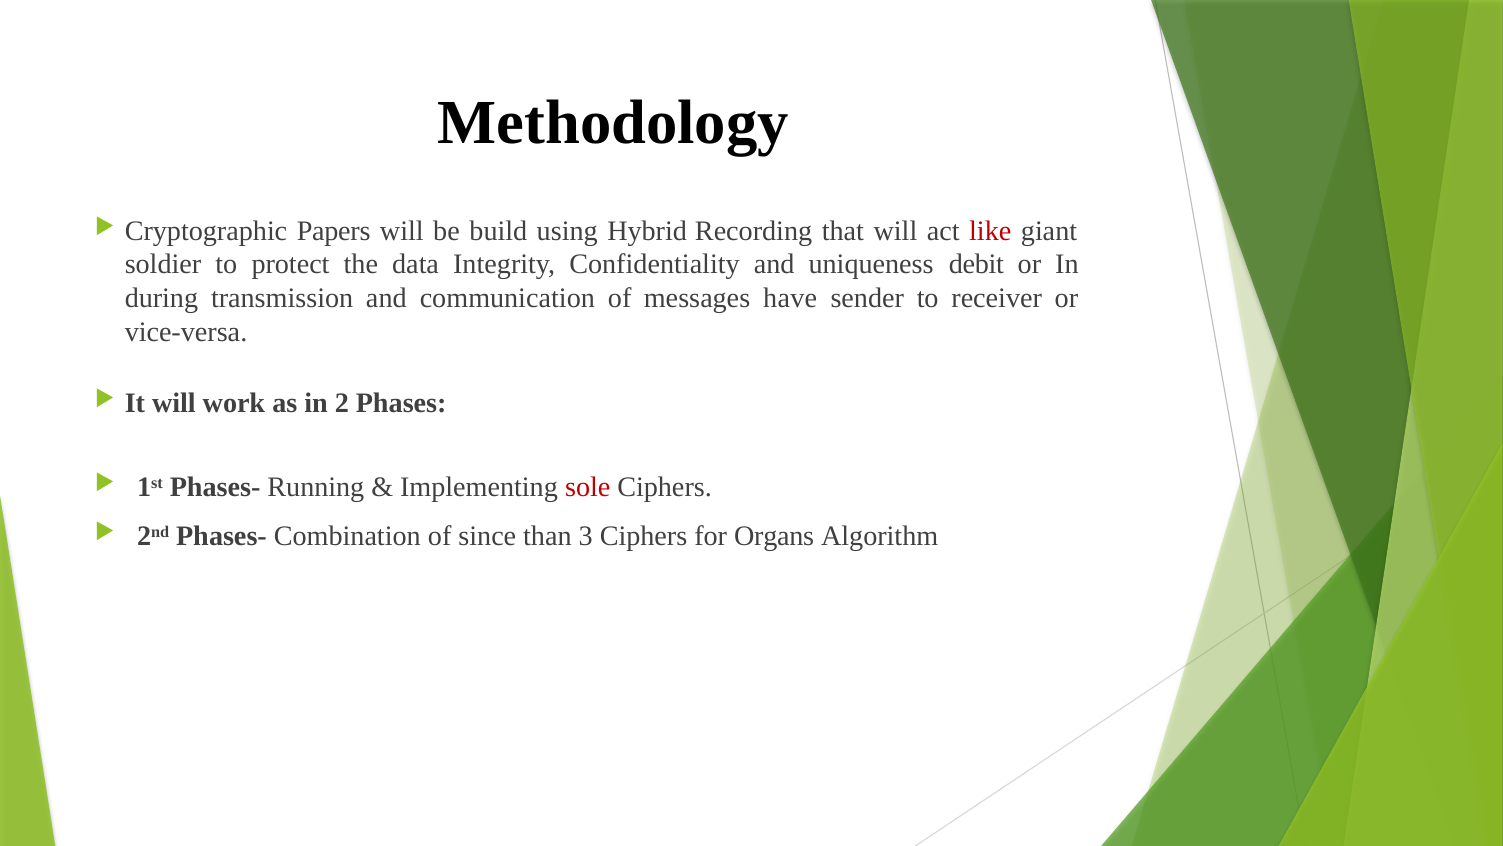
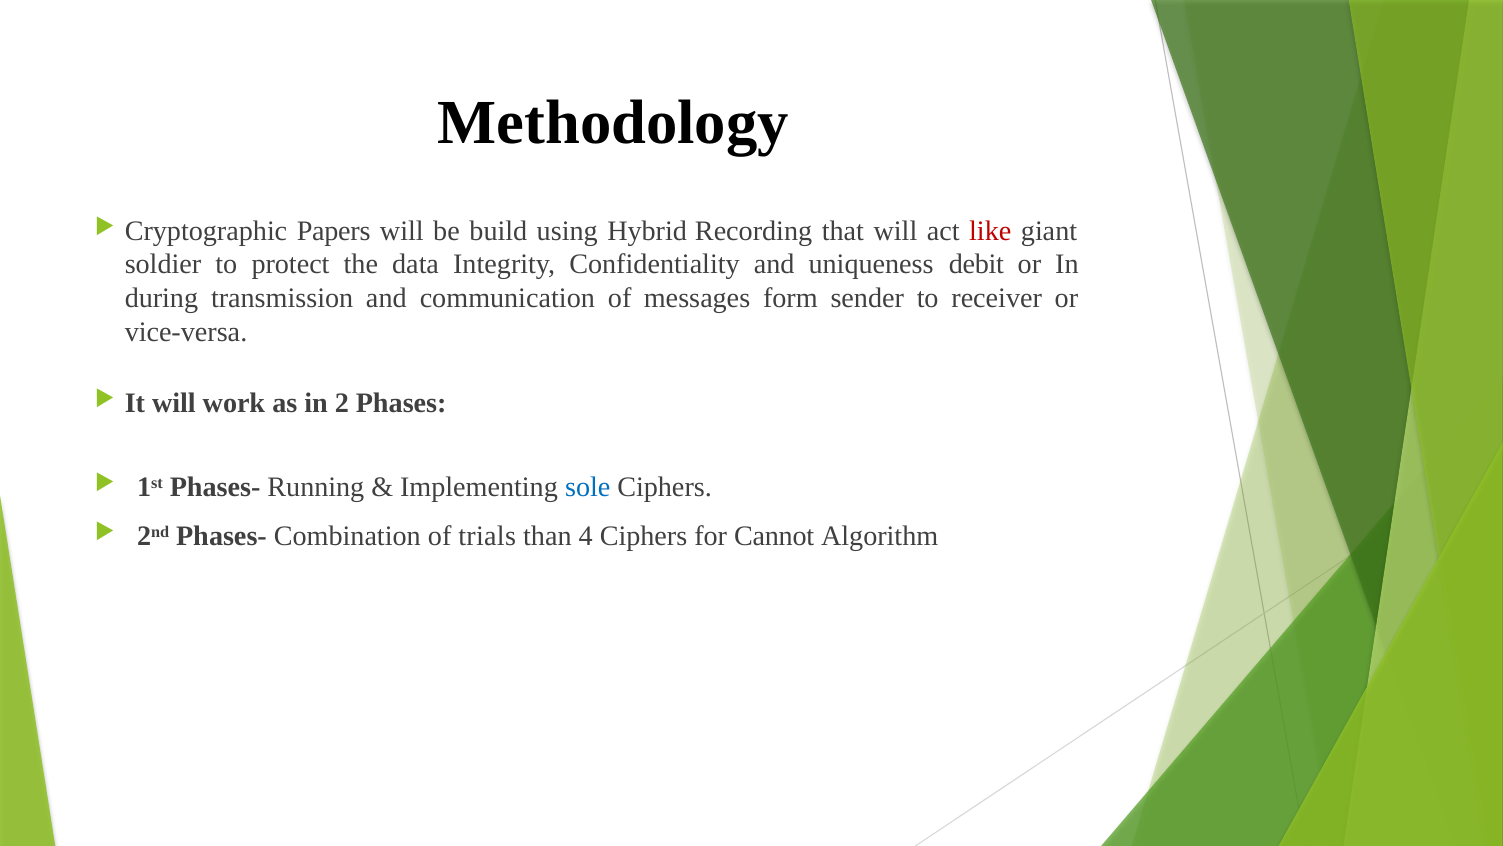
have: have -> form
sole colour: red -> blue
since: since -> trials
3: 3 -> 4
Organs: Organs -> Cannot
